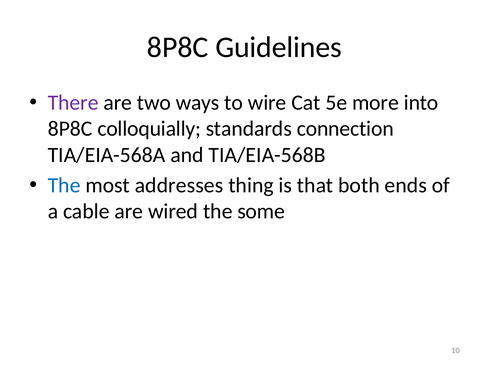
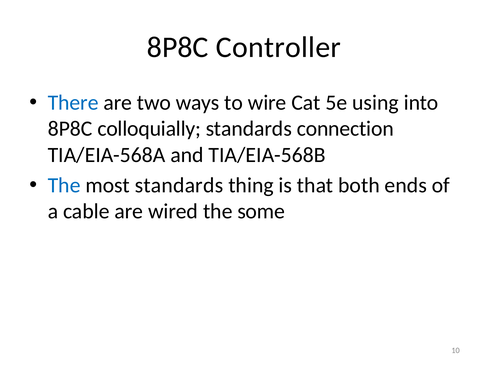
Guidelines: Guidelines -> Controller
There colour: purple -> blue
more: more -> using
most addresses: addresses -> standards
